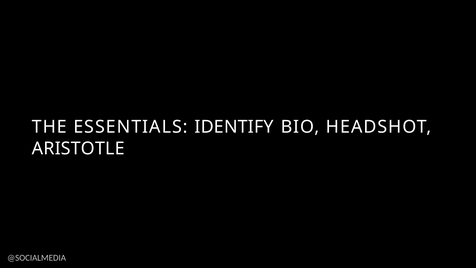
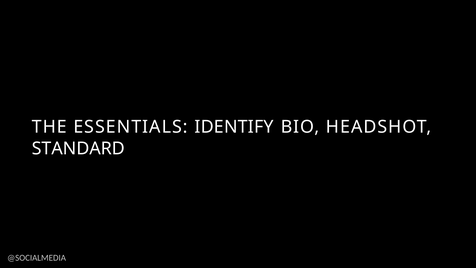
ARISTOTLE: ARISTOTLE -> STANDARD
